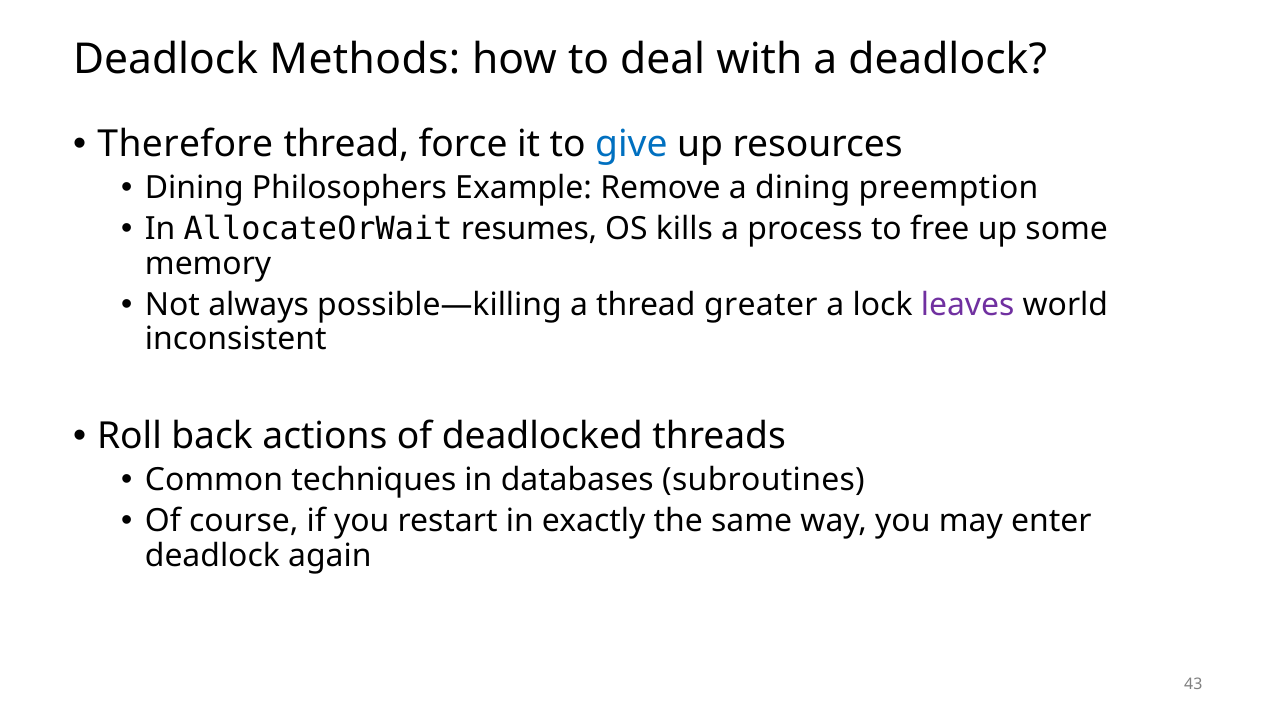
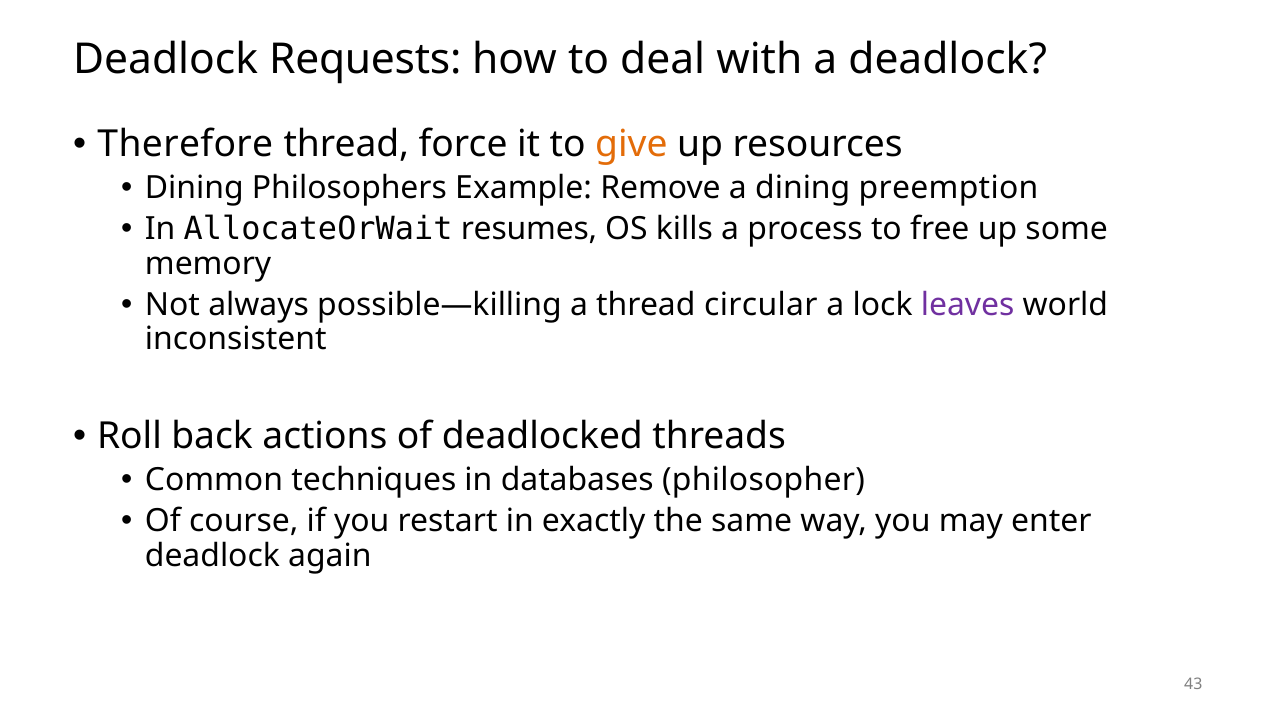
Methods: Methods -> Requests
give colour: blue -> orange
greater: greater -> circular
subroutines: subroutines -> philosopher
